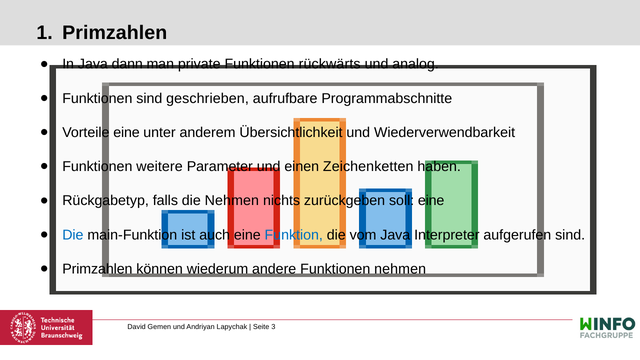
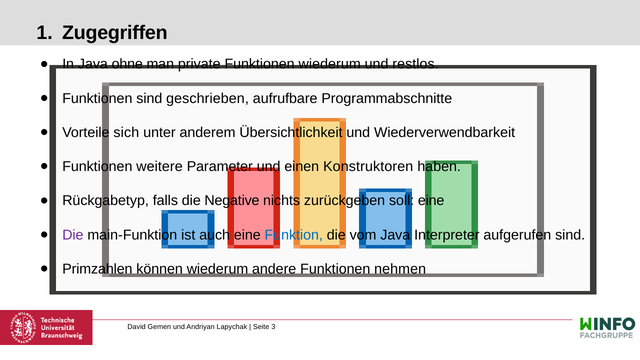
Primzahlen at (115, 33): Primzahlen -> Zugegriffen
dann: dann -> ohne
Funktionen rückwärts: rückwärts -> wiederum
analog: analog -> restlos
Vorteile eine: eine -> sich
Zeichenketten: Zeichenketten -> Konstruktoren
die Nehmen: Nehmen -> Negative
Die at (73, 235) colour: blue -> purple
